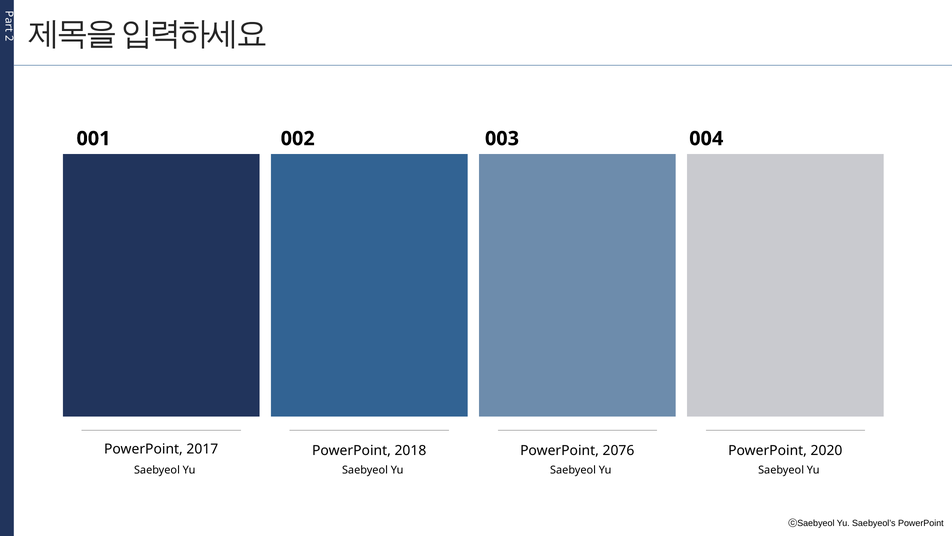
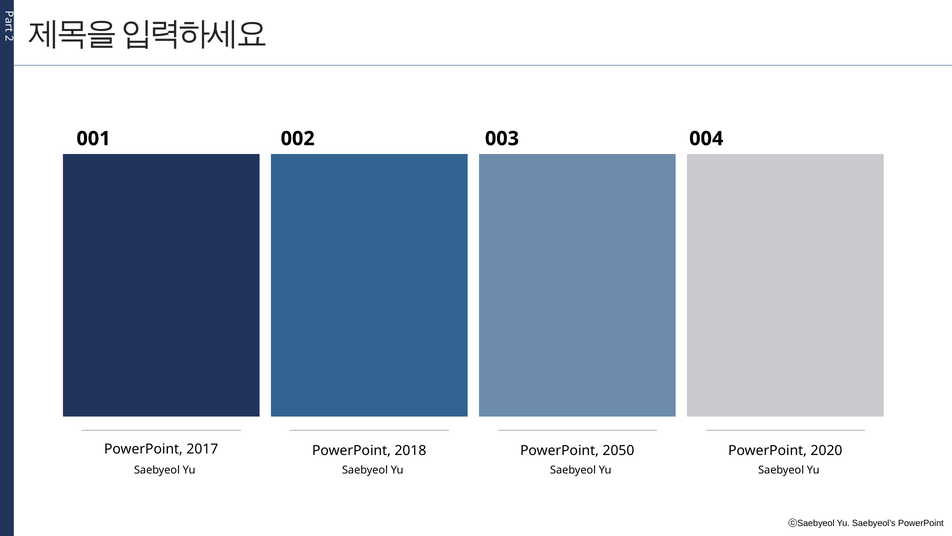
2076: 2076 -> 2050
